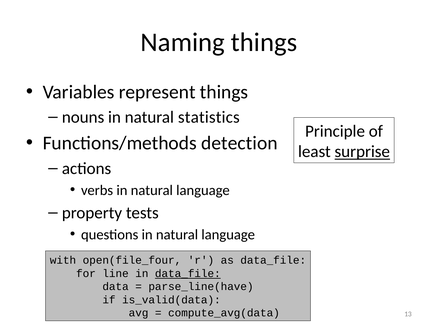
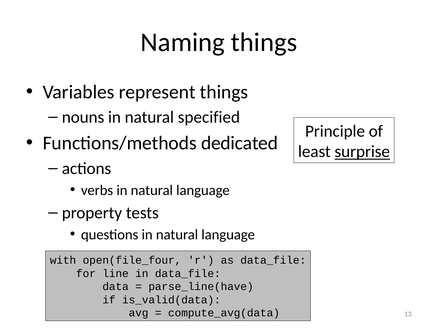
statistics: statistics -> specified
detection: detection -> dedicated
data_file at (188, 273) underline: present -> none
